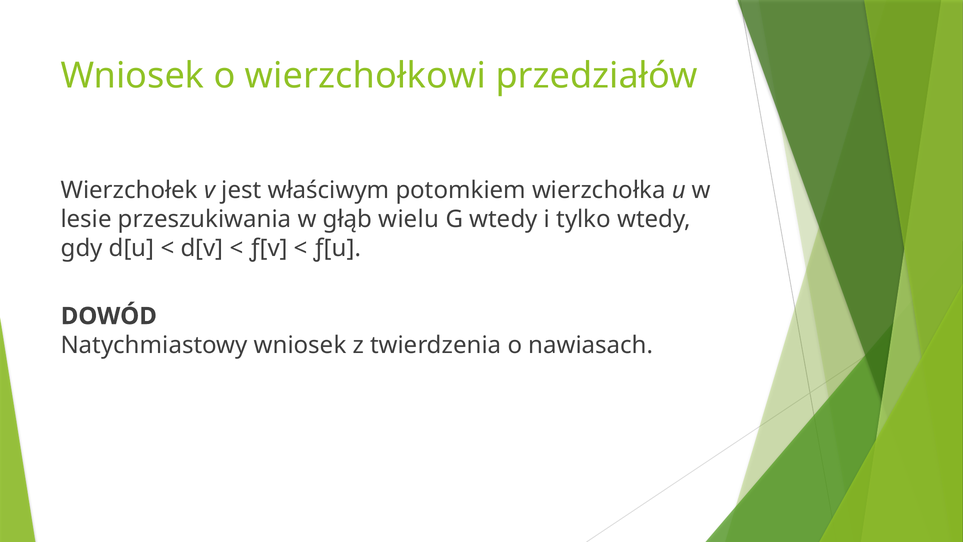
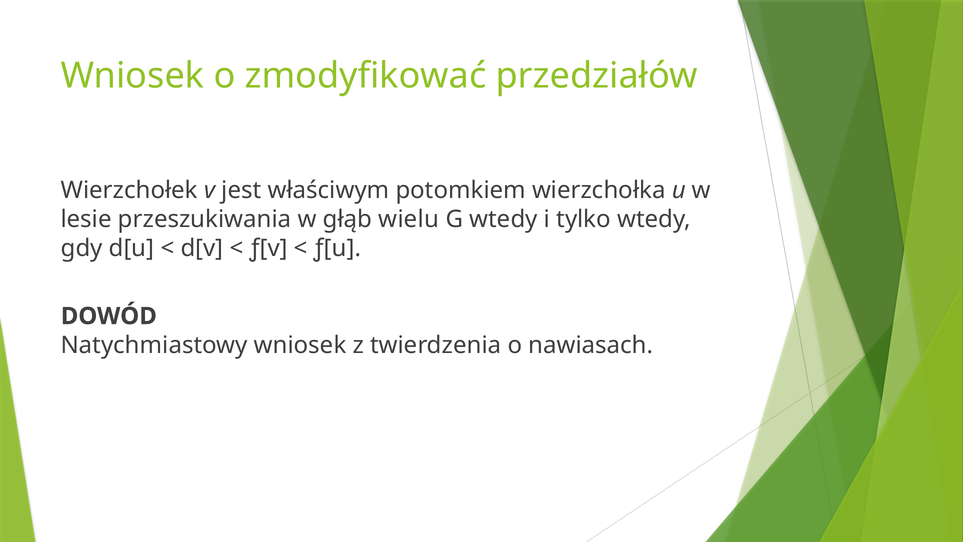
wierzchołkowi: wierzchołkowi -> zmodyfikować
